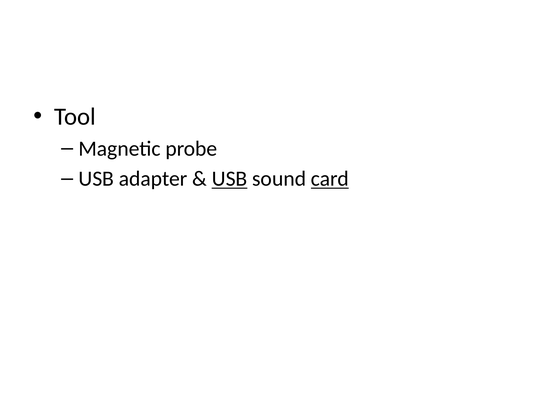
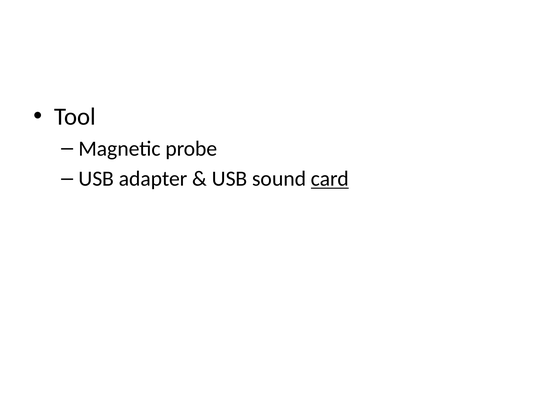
USB at (230, 179) underline: present -> none
